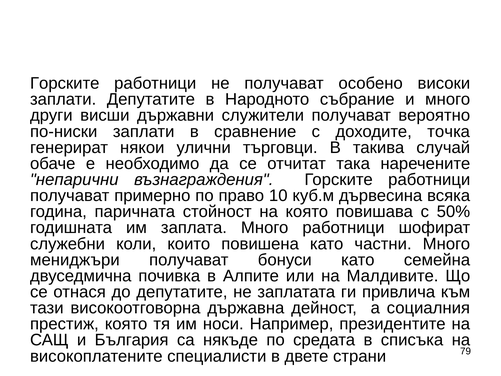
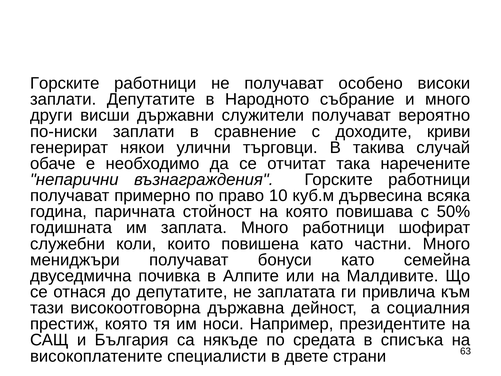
точка: точка -> криви
79: 79 -> 63
